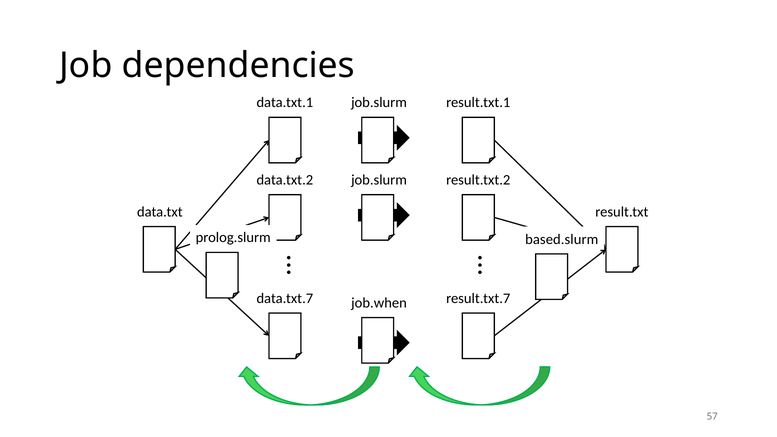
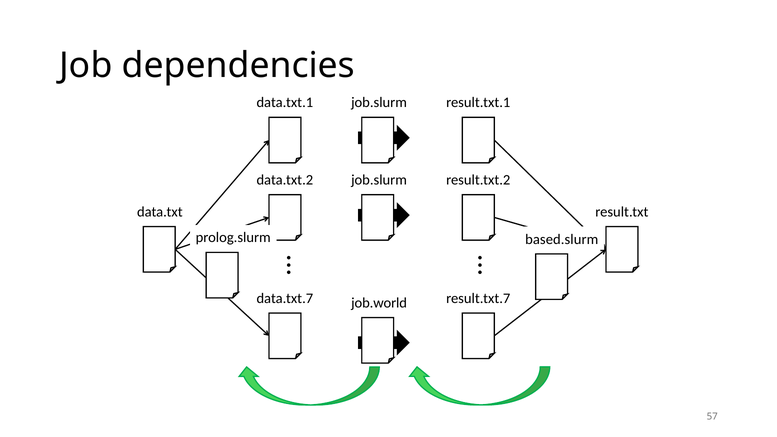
job.when: job.when -> job.world
